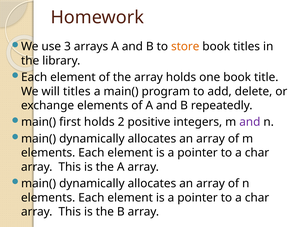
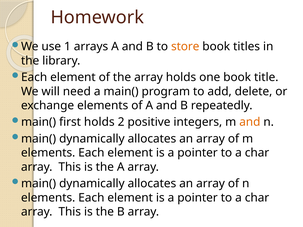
3: 3 -> 1
will titles: titles -> need
and at (250, 122) colour: purple -> orange
